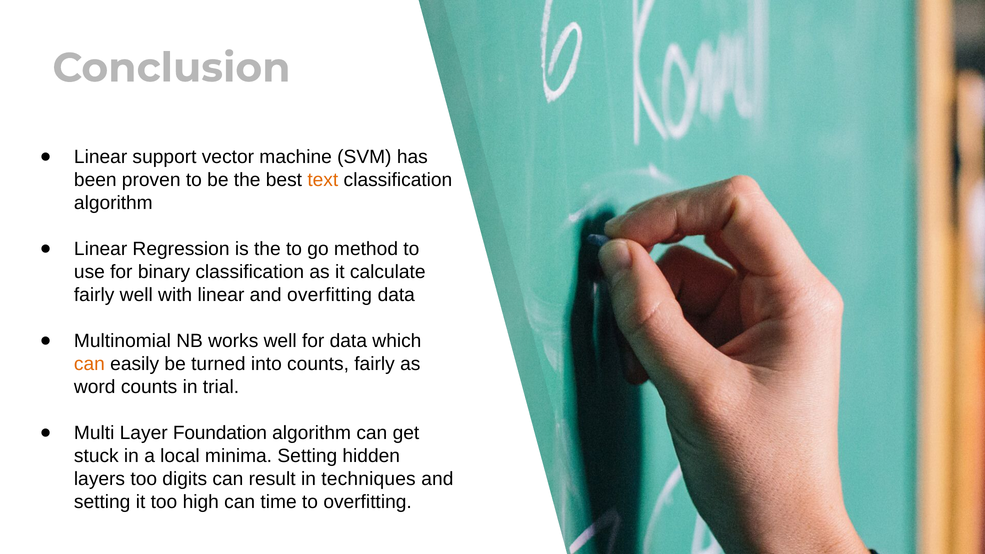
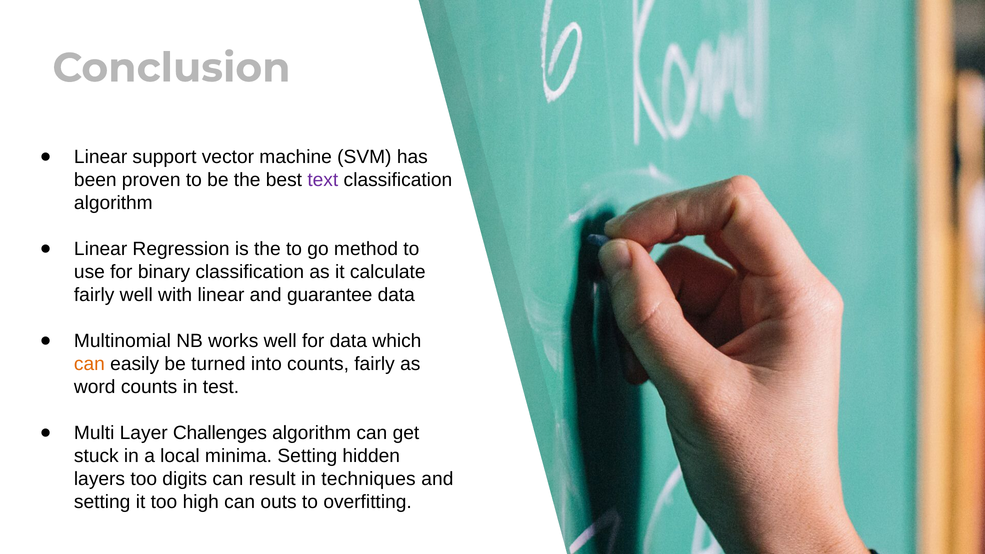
text colour: orange -> purple
and overfitting: overfitting -> guarantee
trial: trial -> test
Foundation: Foundation -> Challenges
time: time -> outs
